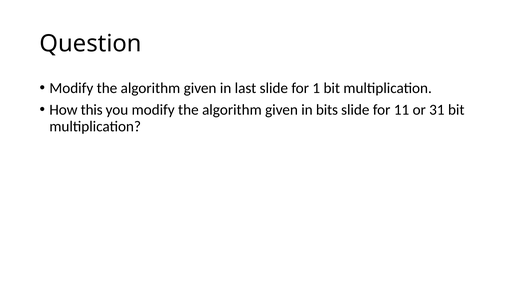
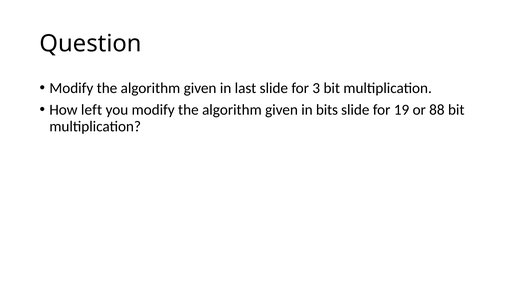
1: 1 -> 3
this: this -> left
11: 11 -> 19
31: 31 -> 88
